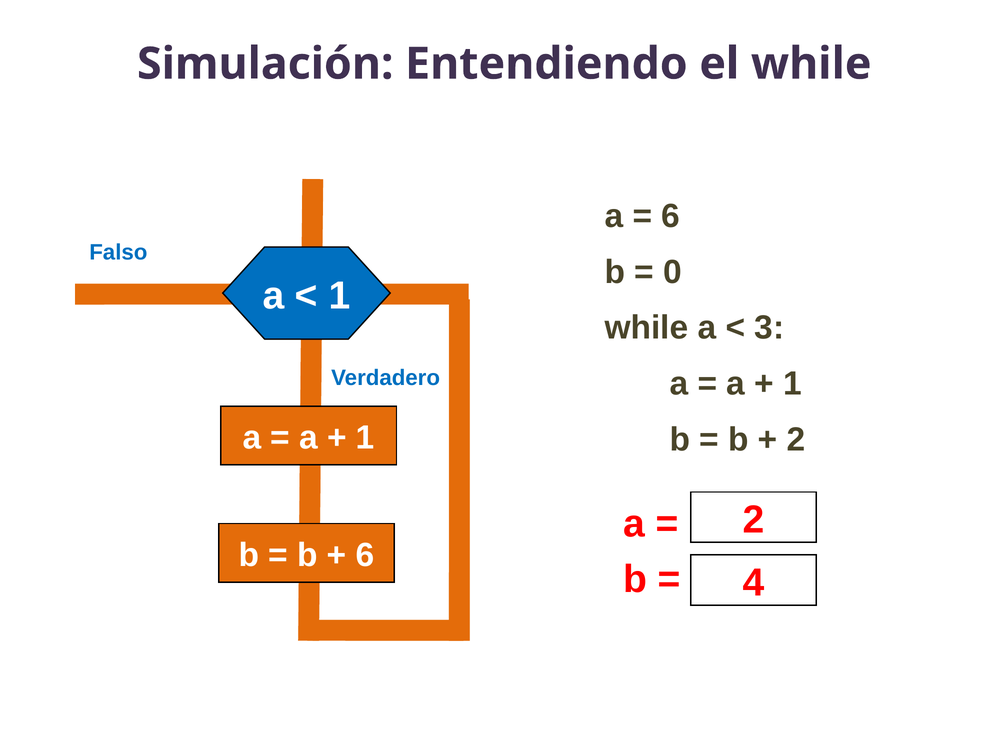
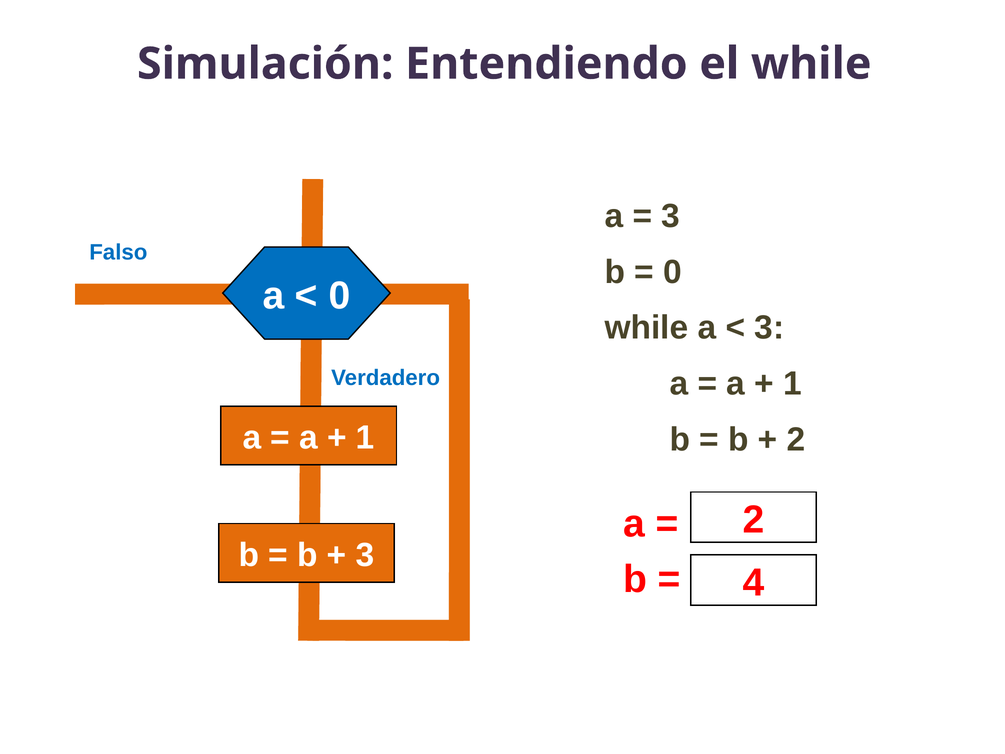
6 at (671, 216): 6 -> 3
1 at (339, 296): 1 -> 0
6 at (365, 555): 6 -> 3
